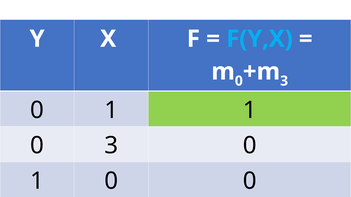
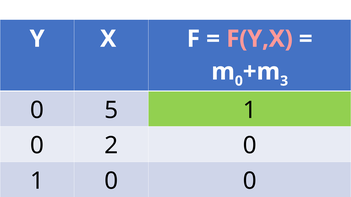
F(Y,X colour: light blue -> pink
1 at (111, 110): 1 -> 5
0 3: 3 -> 2
